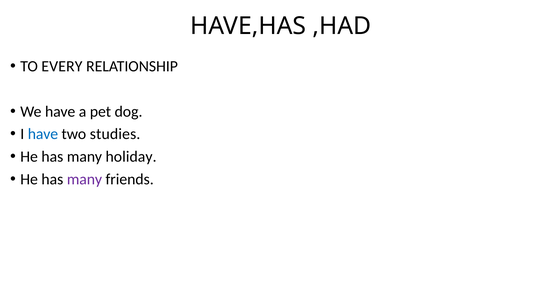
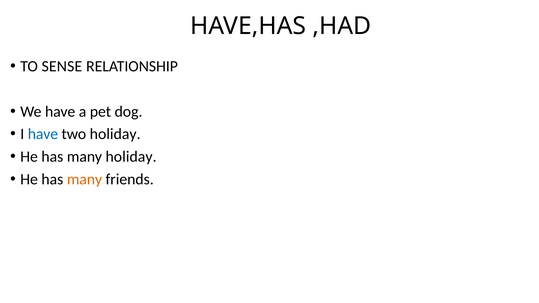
EVERY: EVERY -> SENSE
two studies: studies -> holiday
many at (84, 179) colour: purple -> orange
